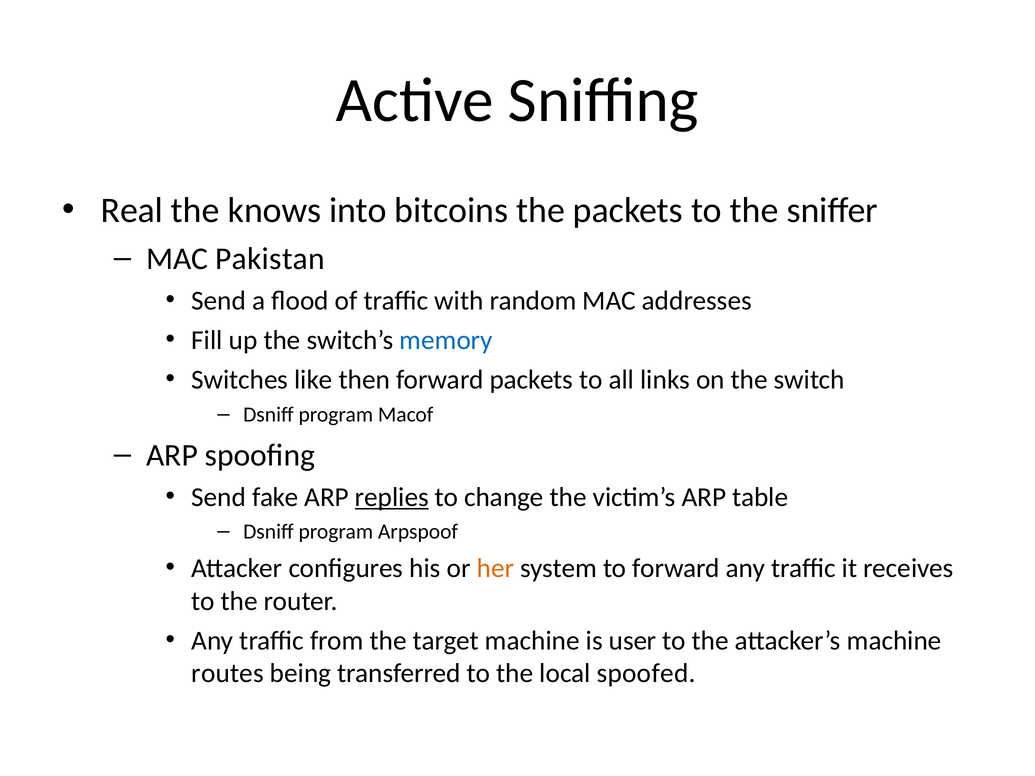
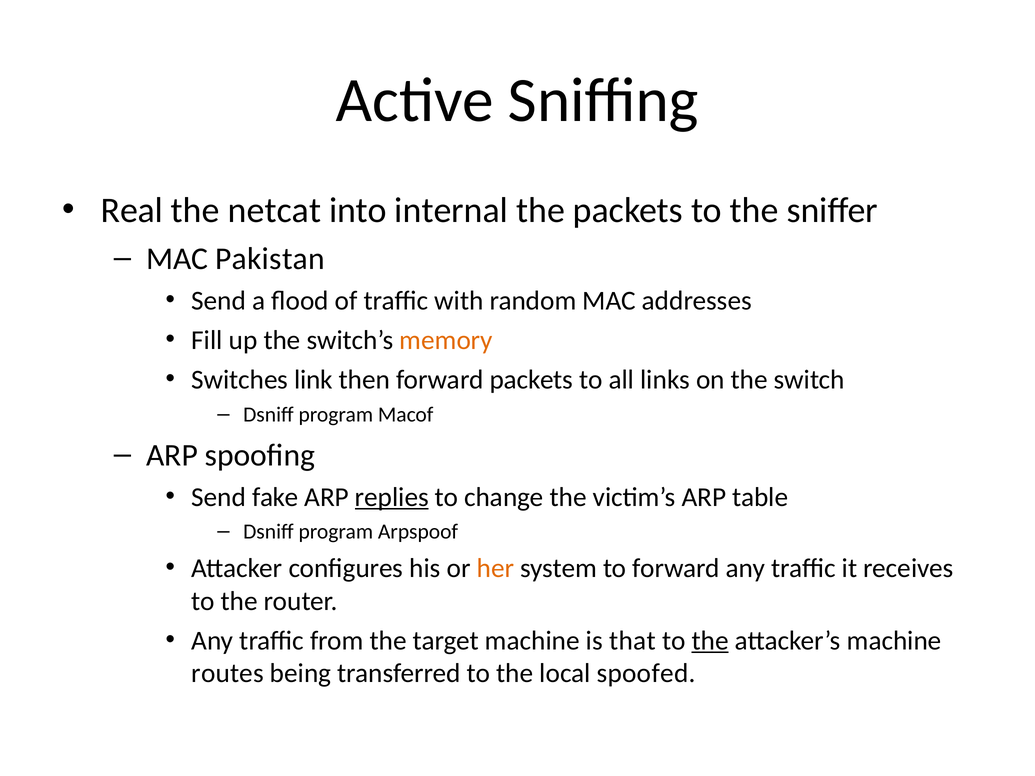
knows: knows -> netcat
bitcoins: bitcoins -> internal
memory colour: blue -> orange
like: like -> link
user: user -> that
the at (710, 641) underline: none -> present
